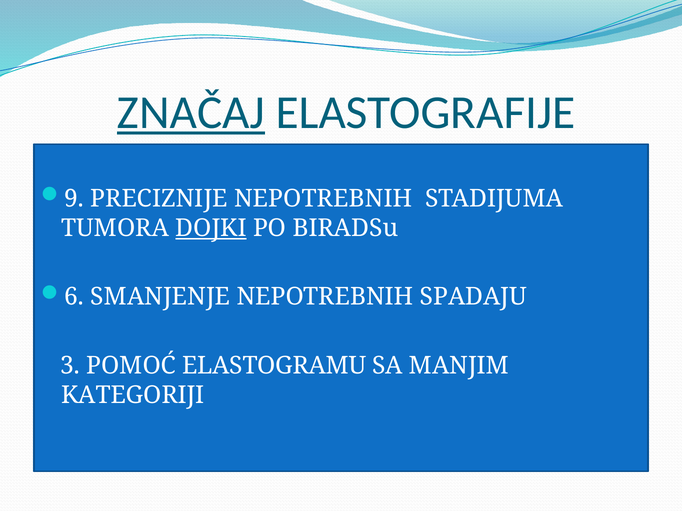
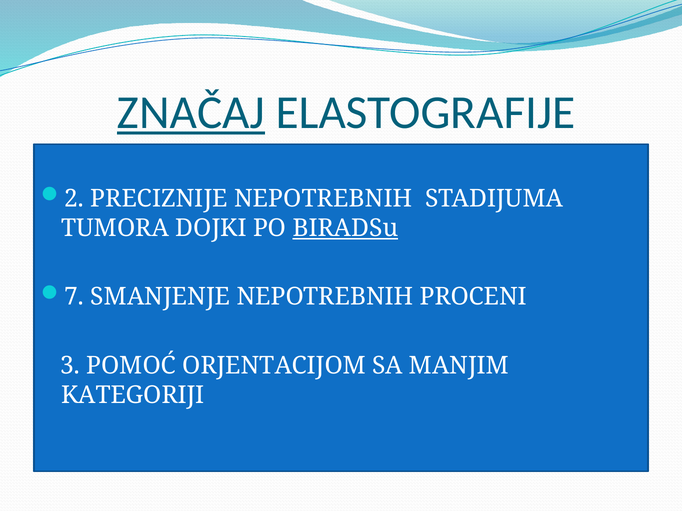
9: 9 -> 2
DOJKI underline: present -> none
BIRADSu underline: none -> present
6: 6 -> 7
SPADAJU: SPADAJU -> PROCENI
ELASTOGRAMU: ELASTOGRAMU -> ORJENTACIJOM
